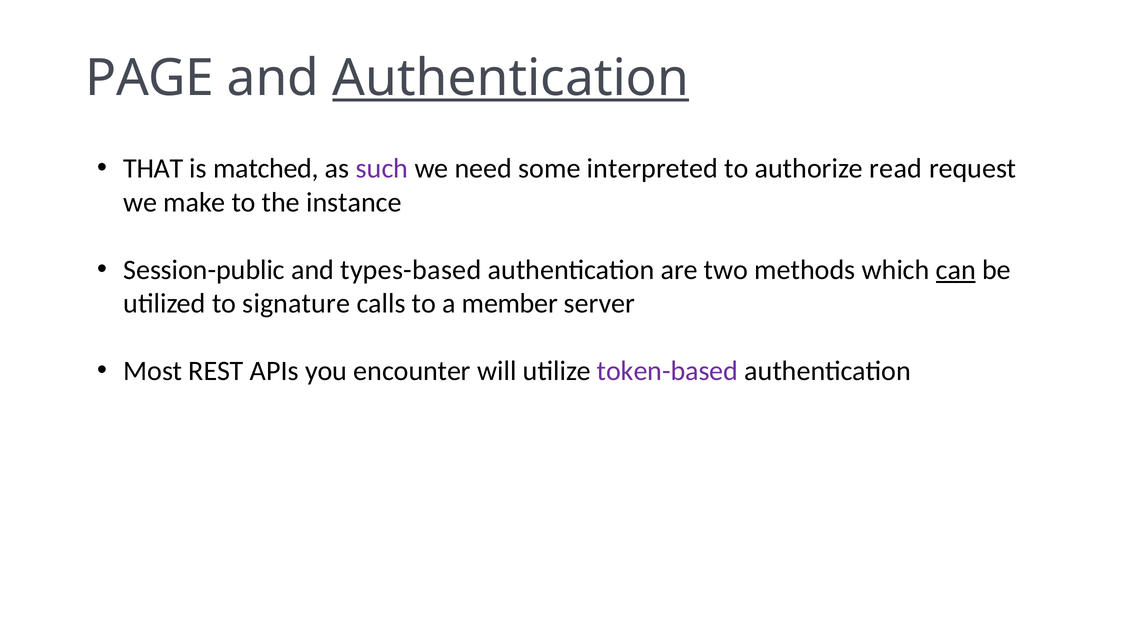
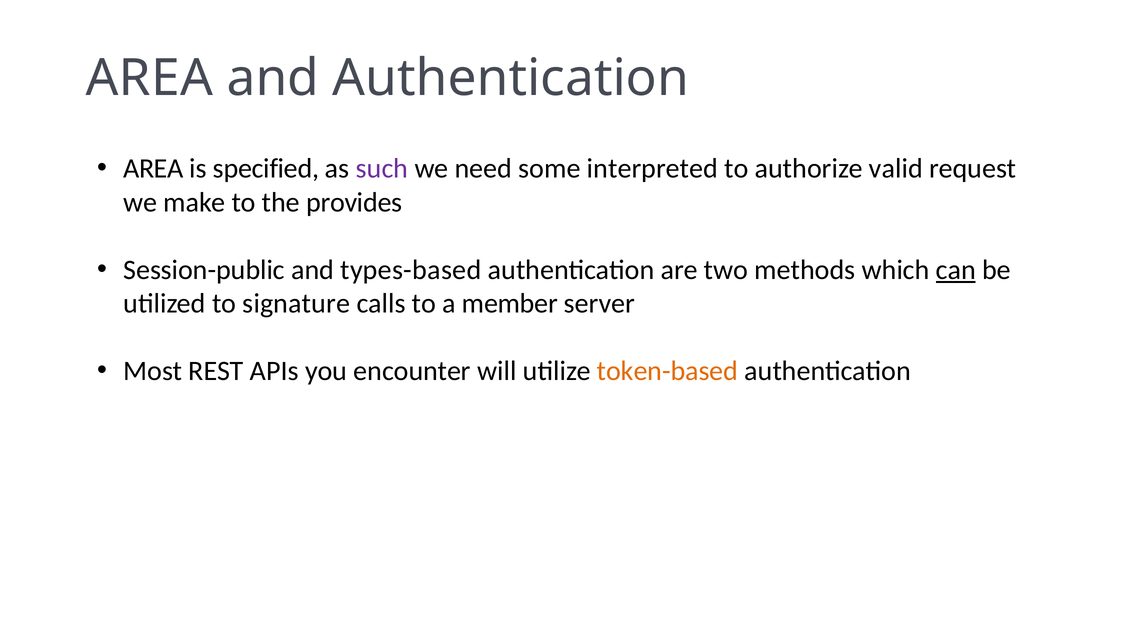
PAGE at (150, 78): PAGE -> AREA
Authentication at (511, 78) underline: present -> none
THAT at (153, 169): THAT -> AREA
matched: matched -> specified
read: read -> valid
instance: instance -> provides
token-based colour: purple -> orange
